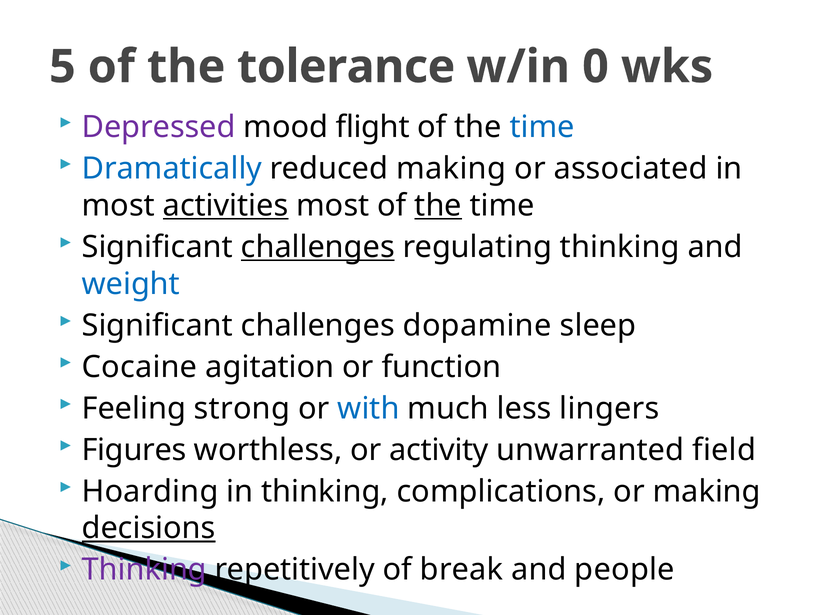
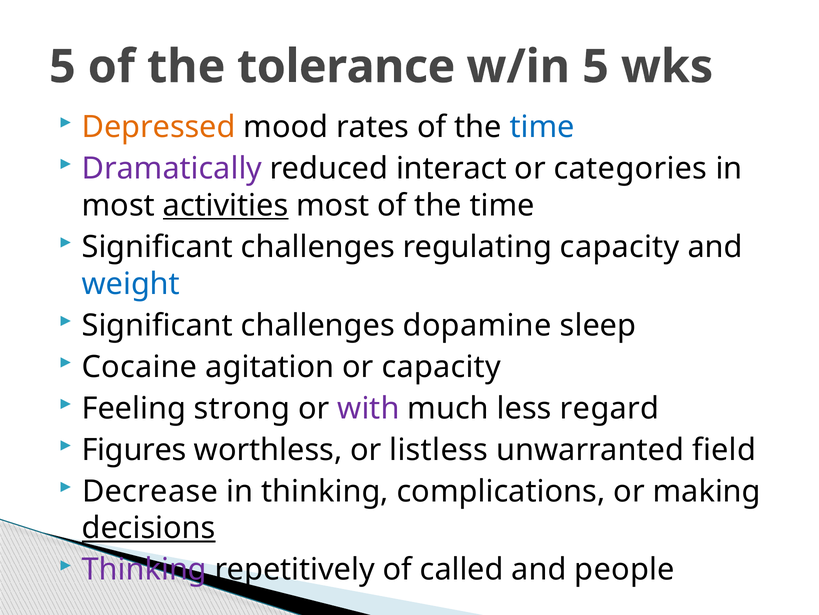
w/in 0: 0 -> 5
Depressed colour: purple -> orange
flight: flight -> rates
Dramatically colour: blue -> purple
reduced making: making -> interact
associated: associated -> categories
the at (438, 205) underline: present -> none
challenges at (318, 247) underline: present -> none
regulating thinking: thinking -> capacity
or function: function -> capacity
with colour: blue -> purple
lingers: lingers -> regard
activity: activity -> listless
Hoarding: Hoarding -> Decrease
break: break -> called
